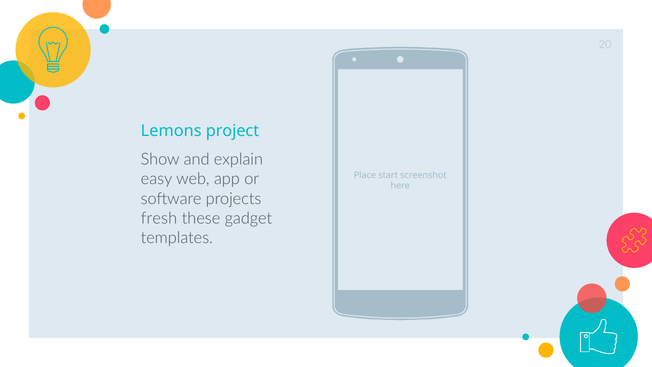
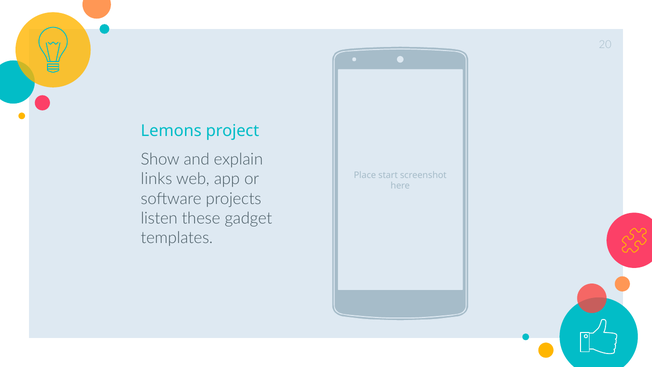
easy: easy -> links
fresh: fresh -> listen
